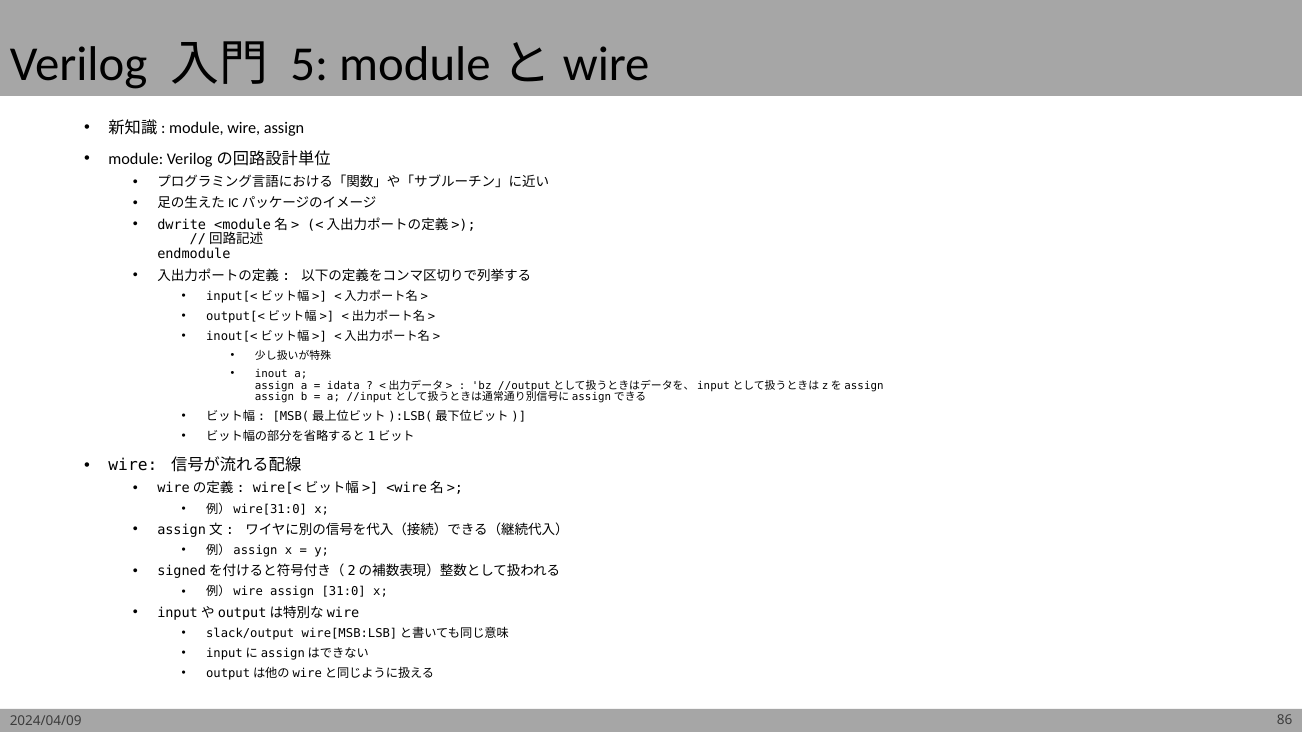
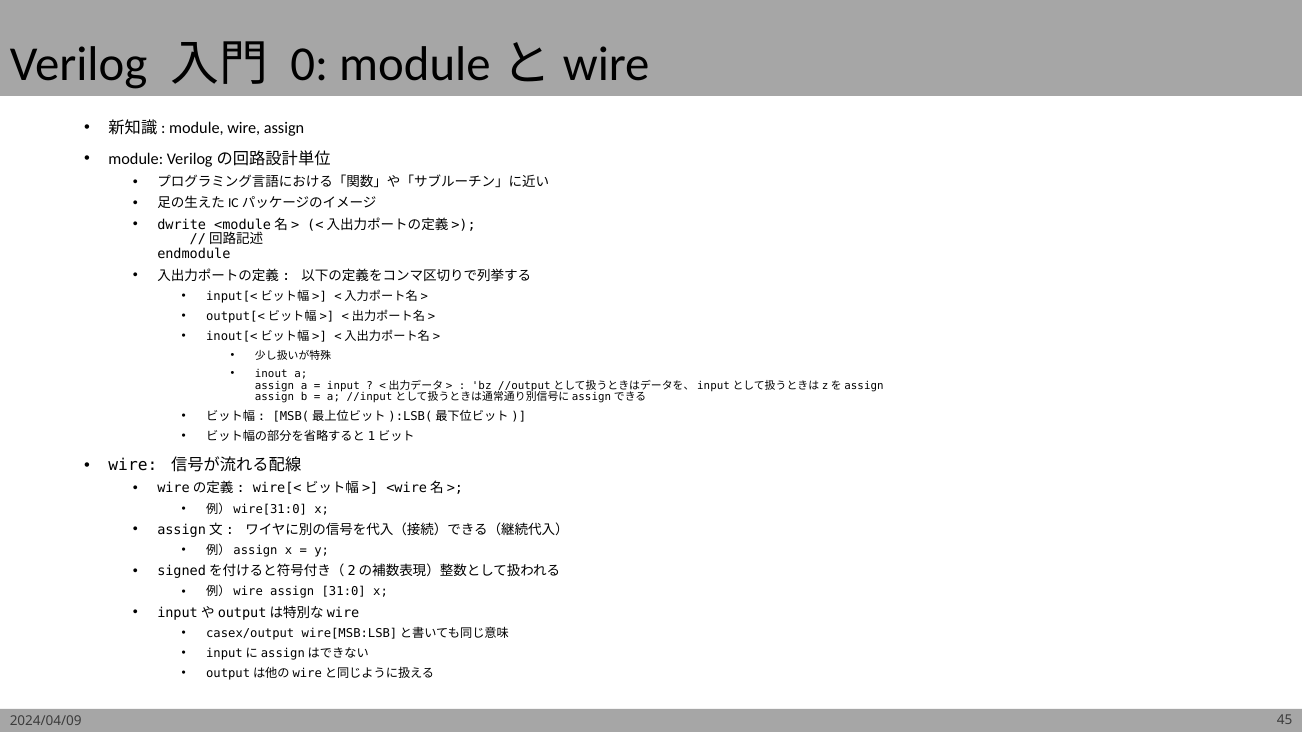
5: 5 -> 0
idata: idata -> input
slack/output: slack/output -> casex/output
86: 86 -> 45
